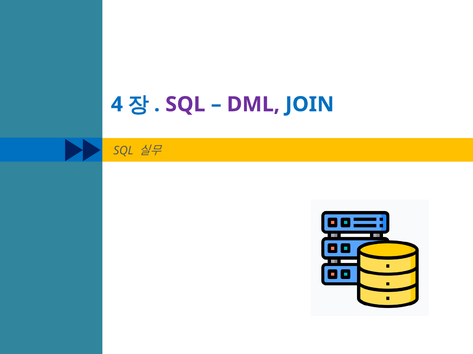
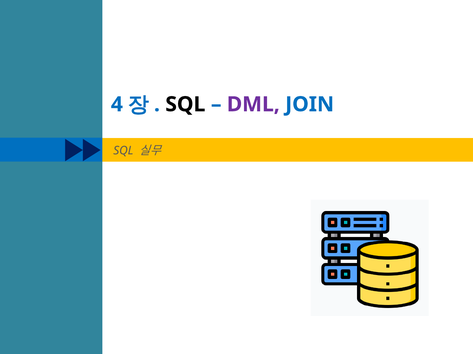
SQL at (185, 105) colour: purple -> black
